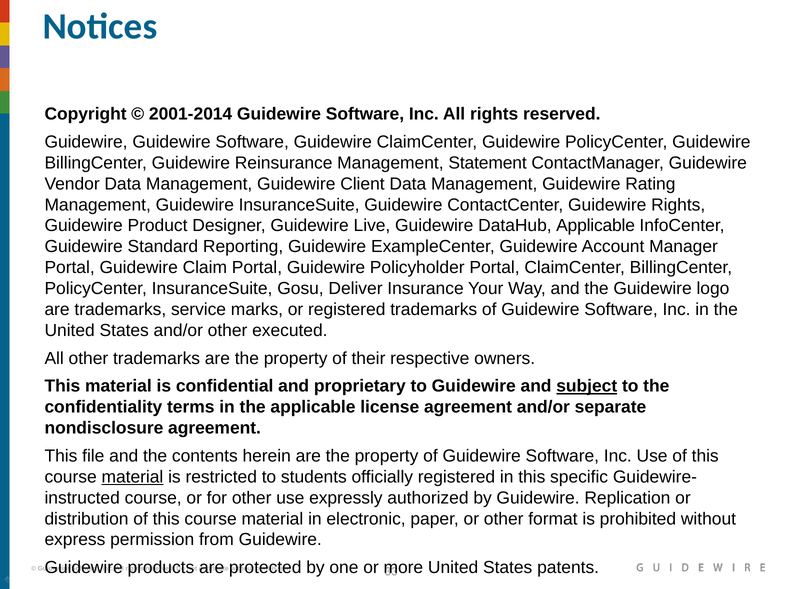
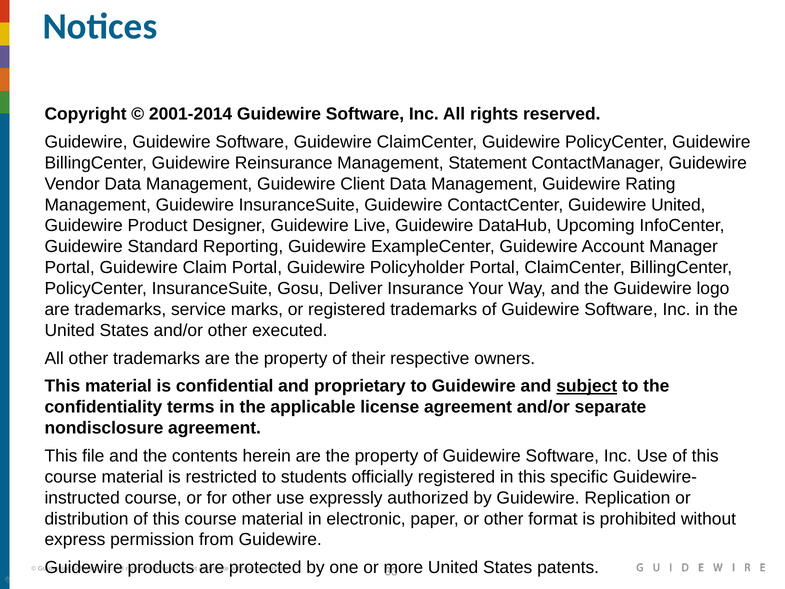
Guidewire Rights: Rights -> United
DataHub Applicable: Applicable -> Upcoming
material at (132, 477) underline: present -> none
